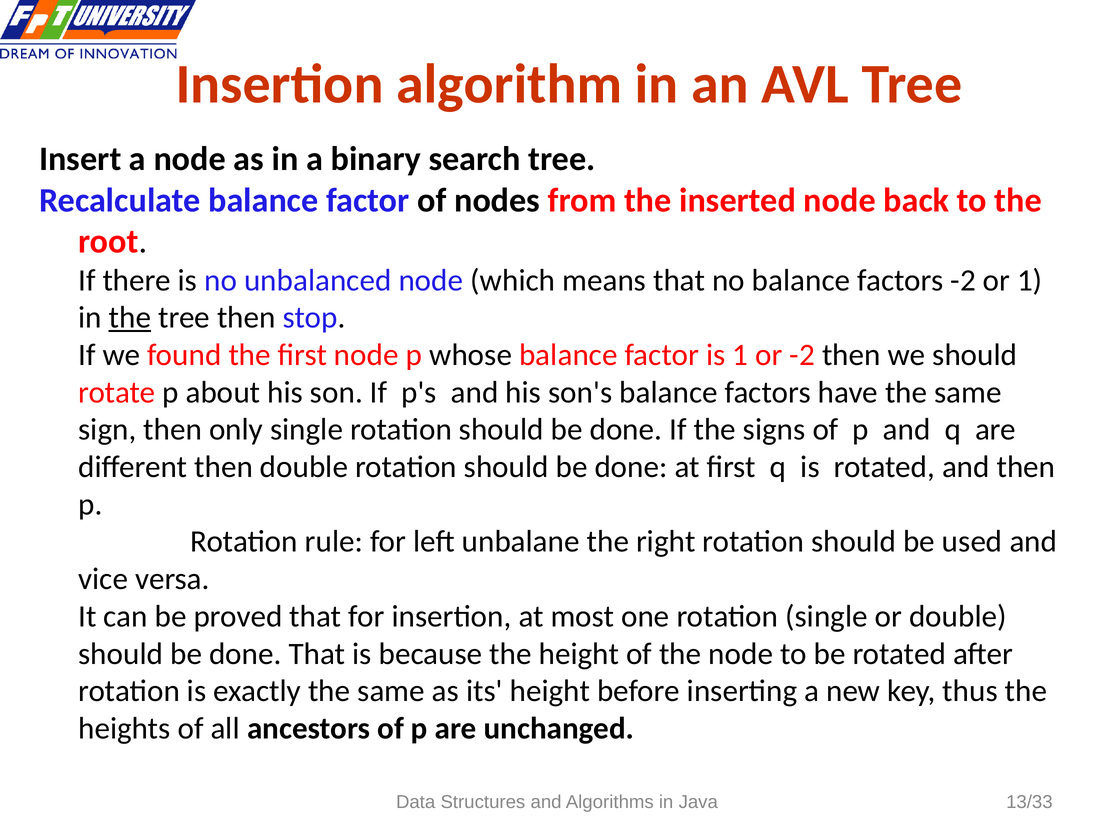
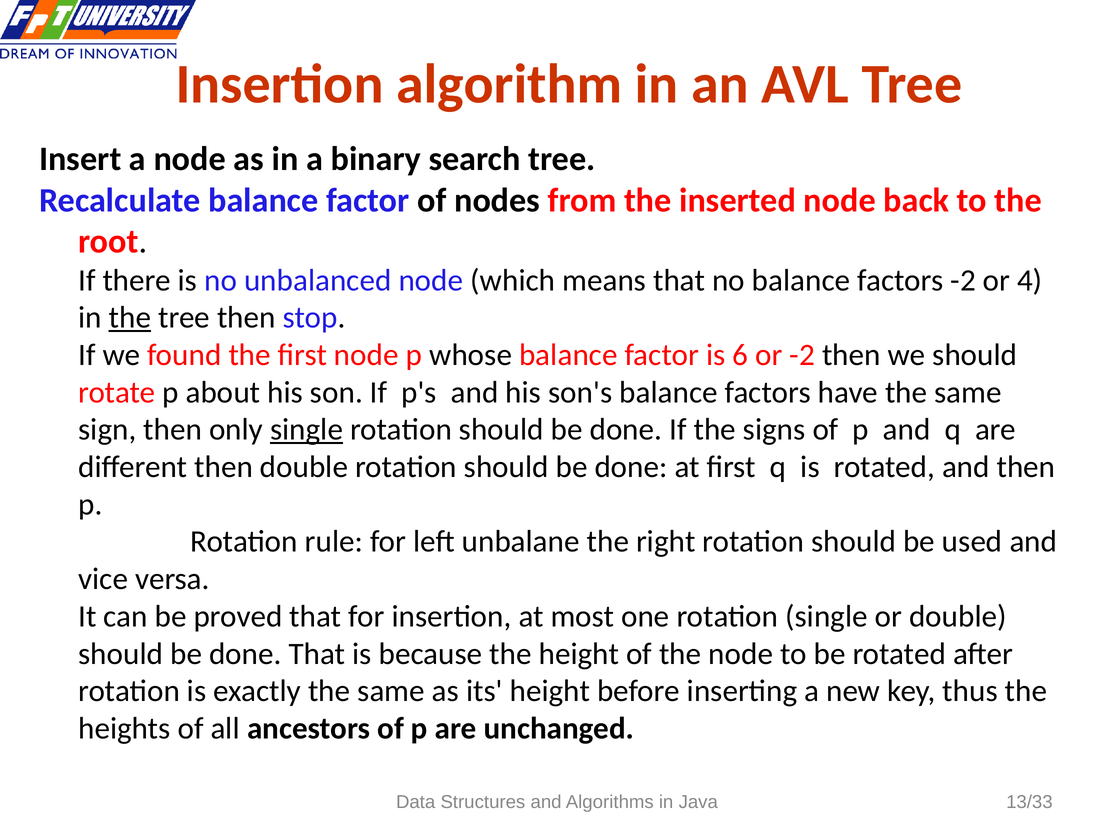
or 1: 1 -> 4
is 1: 1 -> 6
single at (307, 430) underline: none -> present
